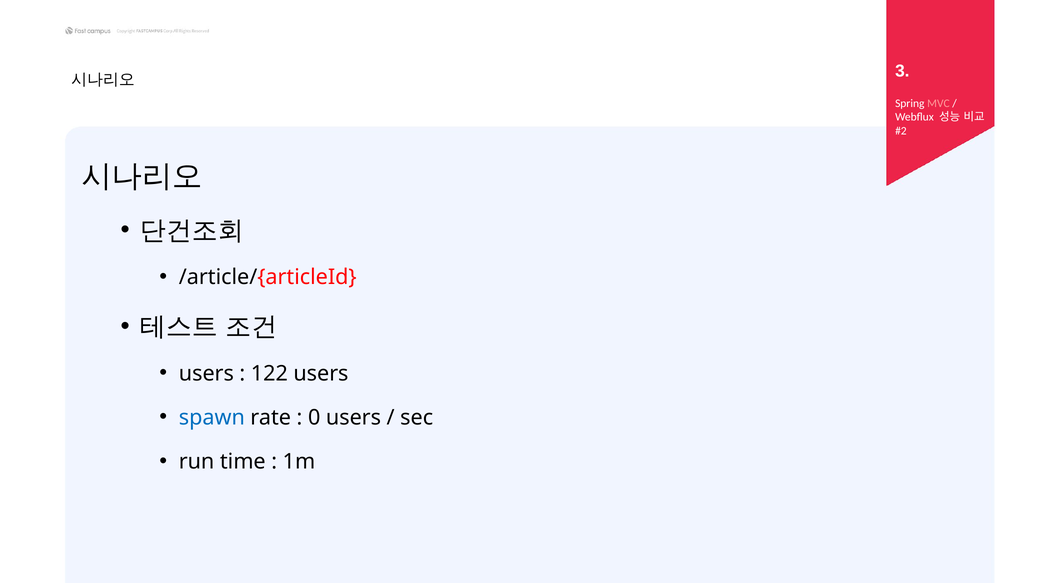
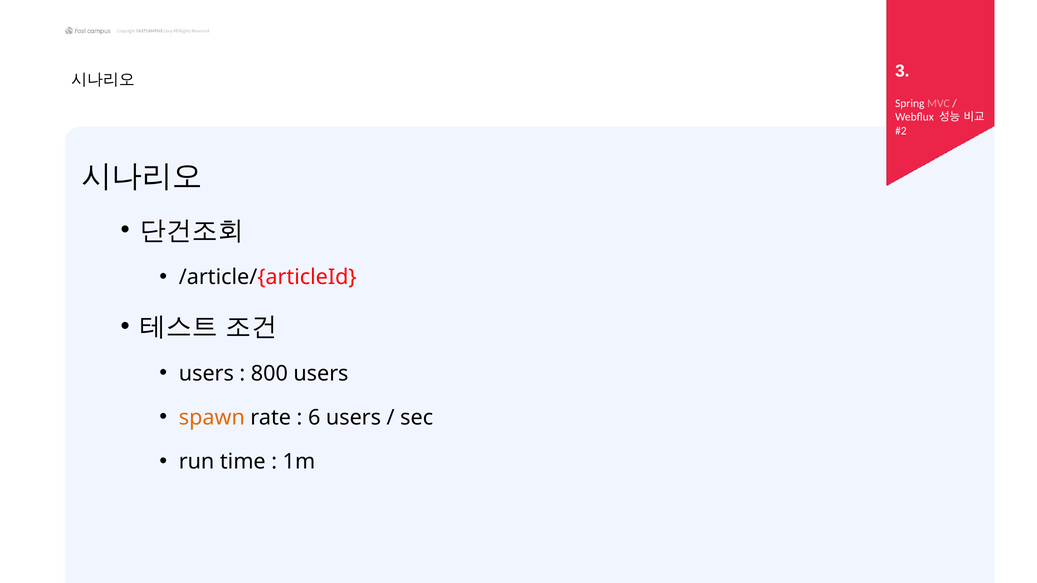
122: 122 -> 800
spawn colour: blue -> orange
0: 0 -> 6
